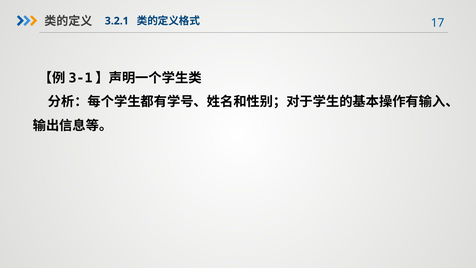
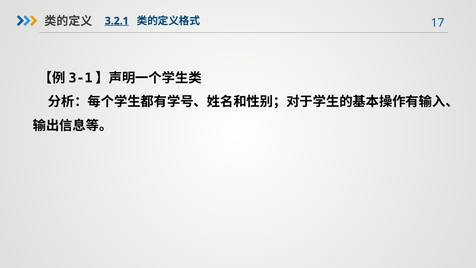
3.2.1 underline: none -> present
